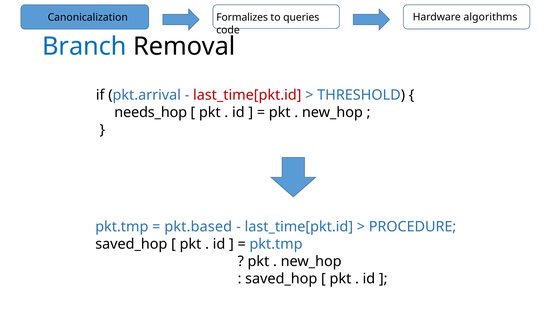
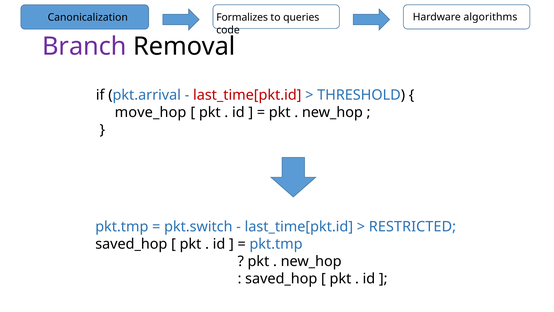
Branch colour: blue -> purple
needs_hop: needs_hop -> move_hop
pkt.based: pkt.based -> pkt.switch
PROCEDURE: PROCEDURE -> RESTRICTED
